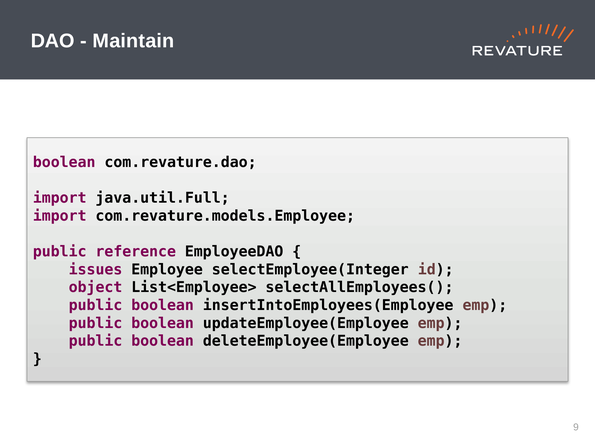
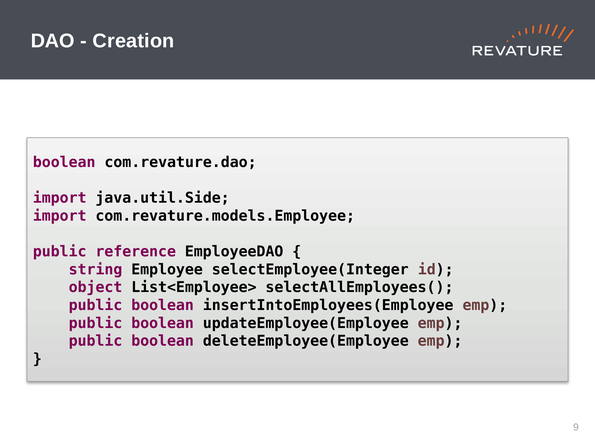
Maintain: Maintain -> Creation
java.util.Full: java.util.Full -> java.util.Side
issues: issues -> string
